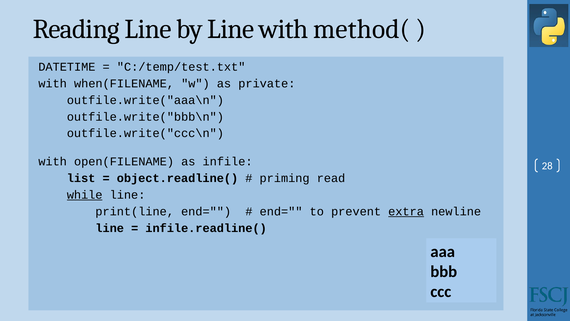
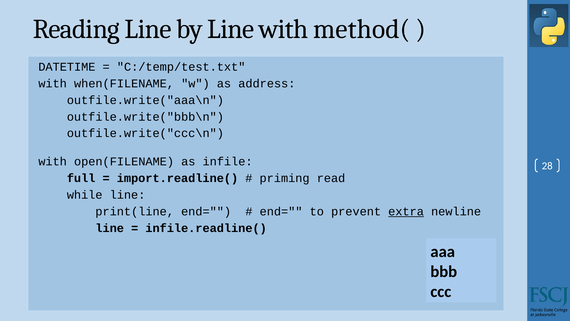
private: private -> address
list: list -> full
object.readline(: object.readline( -> import.readline(
while underline: present -> none
